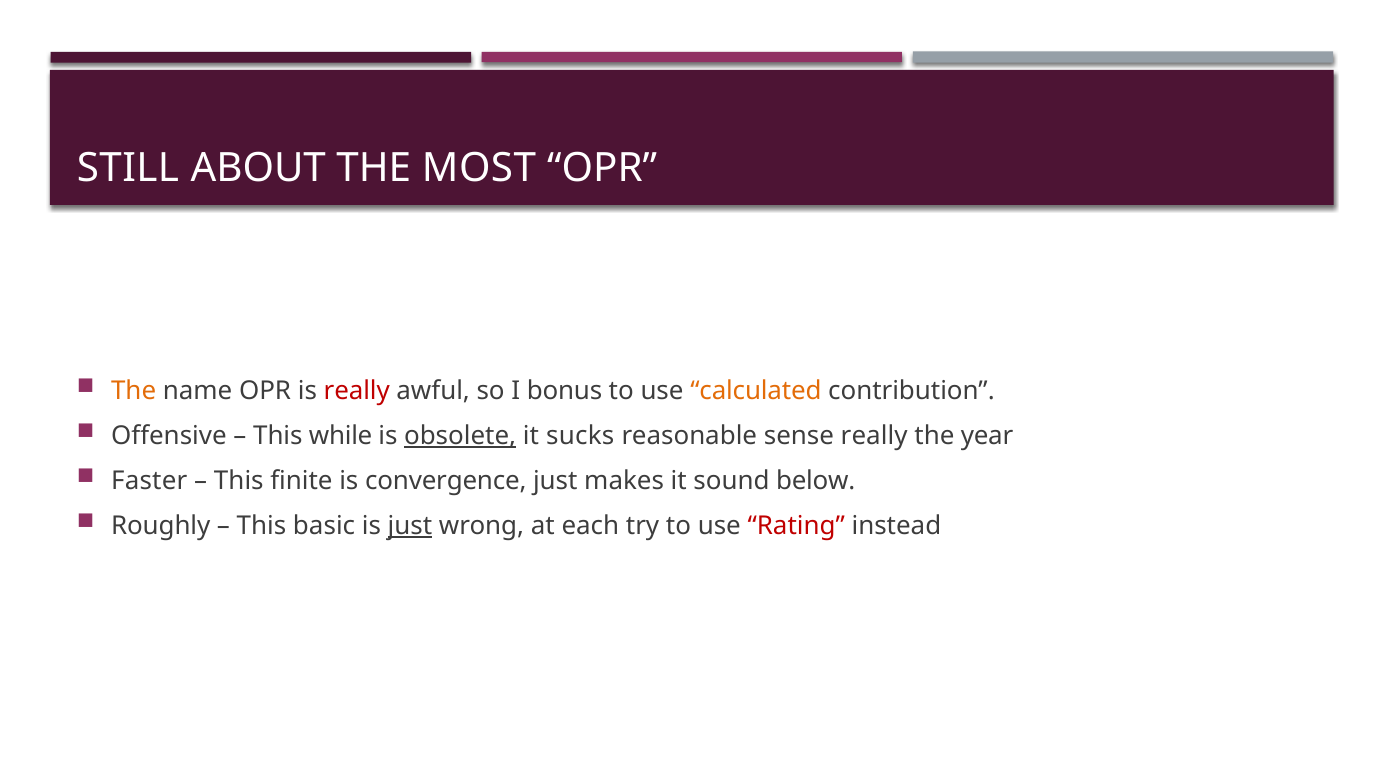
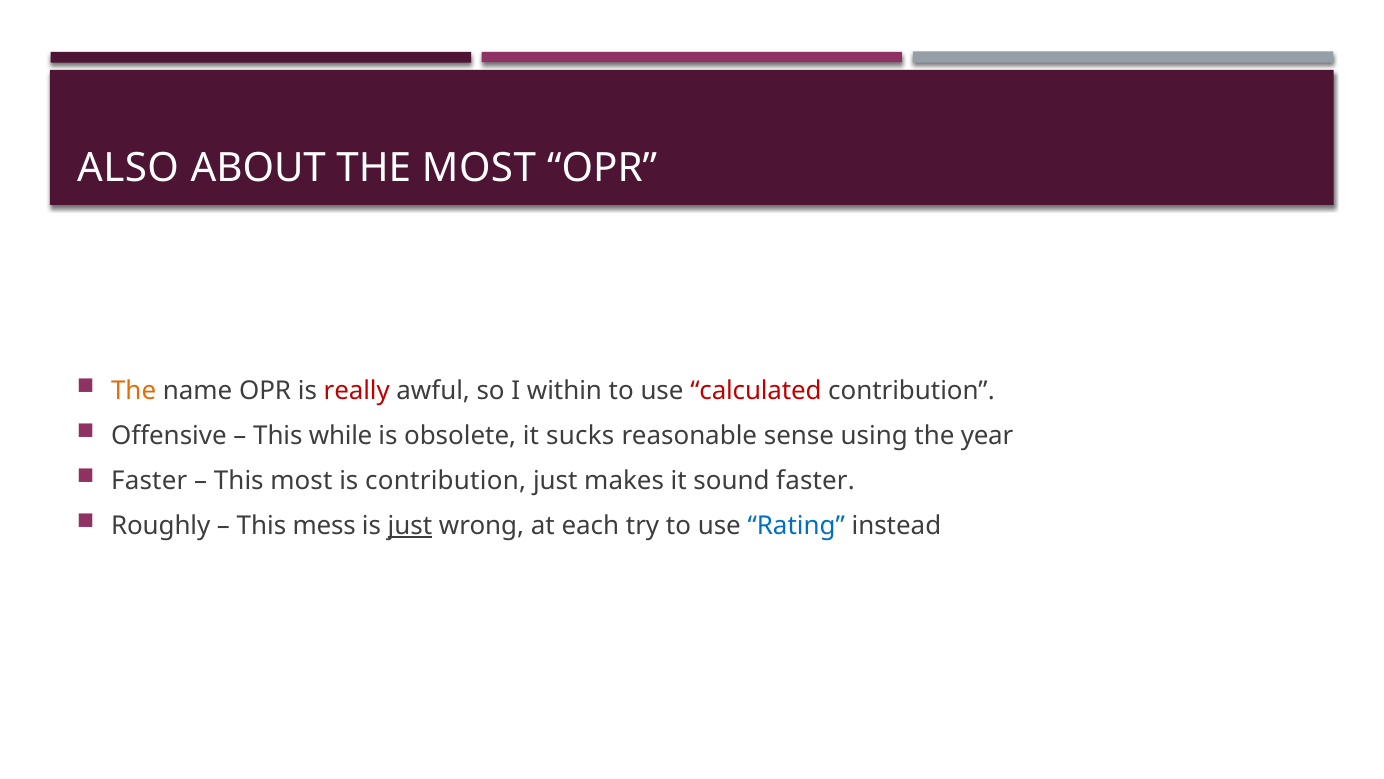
STILL: STILL -> ALSO
bonus: bonus -> within
calculated colour: orange -> red
obsolete underline: present -> none
sense really: really -> using
This finite: finite -> most
is convergence: convergence -> contribution
sound below: below -> faster
basic: basic -> mess
Rating colour: red -> blue
